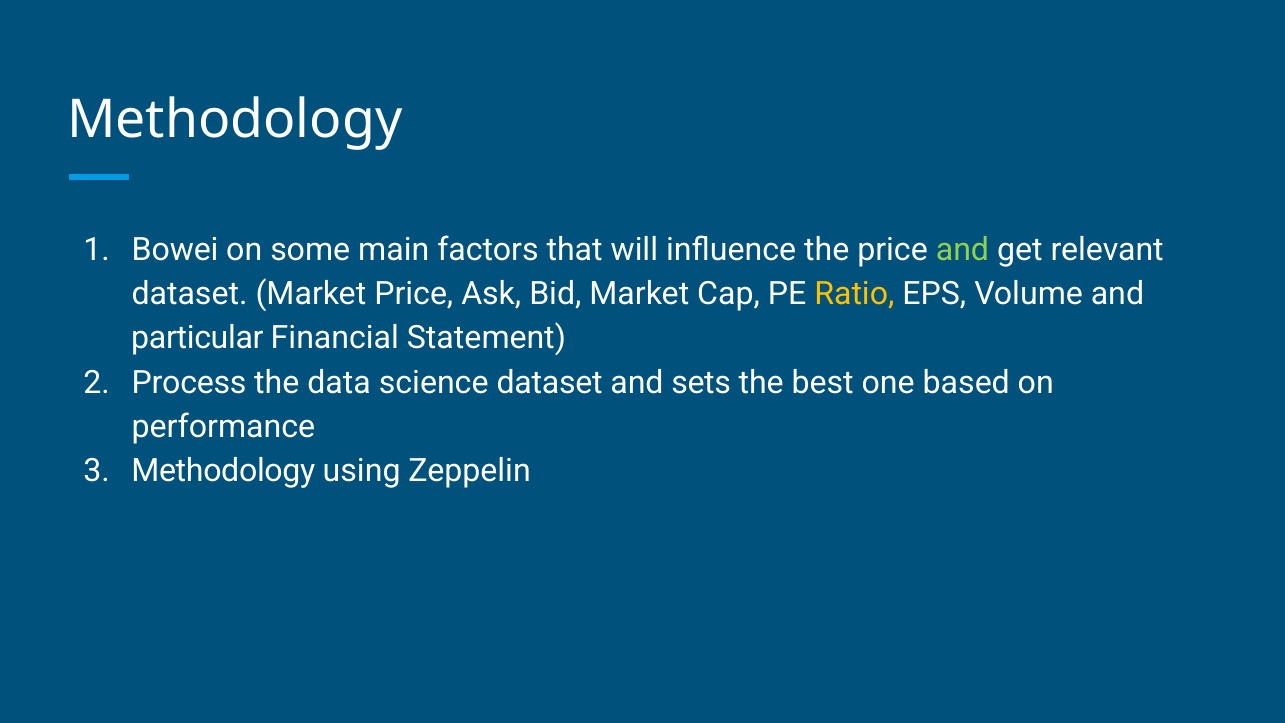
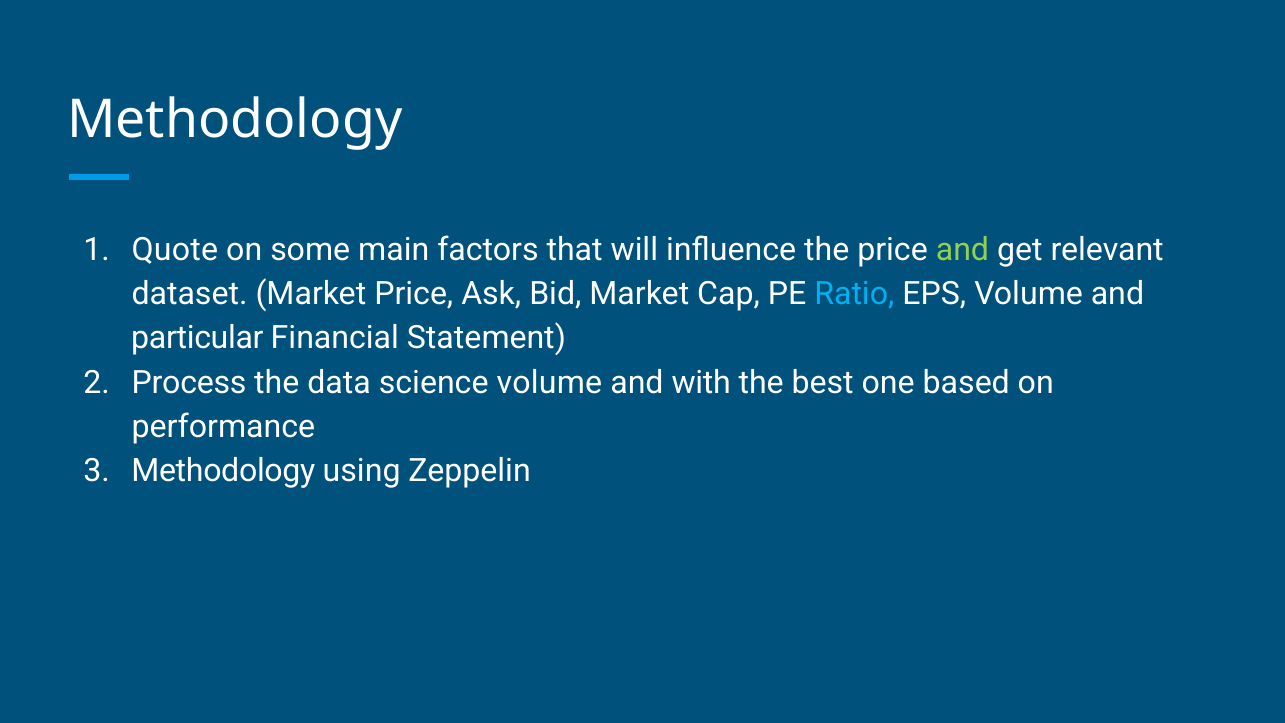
Bowei: Bowei -> Quote
Ratio colour: yellow -> light blue
science dataset: dataset -> volume
sets: sets -> with
